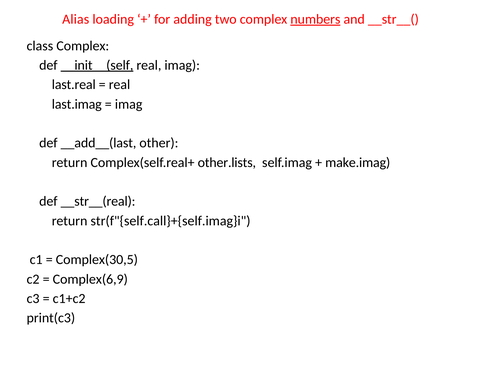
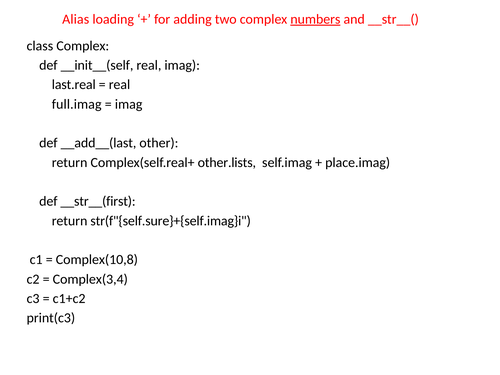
__init__(self underline: present -> none
last.imag: last.imag -> full.imag
make.imag: make.imag -> place.imag
__str__(real: __str__(real -> __str__(first
str(f"{self.call}+{self.imag}i: str(f"{self.call}+{self.imag}i -> str(f"{self.sure}+{self.imag}i
Complex(30,5: Complex(30,5 -> Complex(10,8
Complex(6,9: Complex(6,9 -> Complex(3,4
